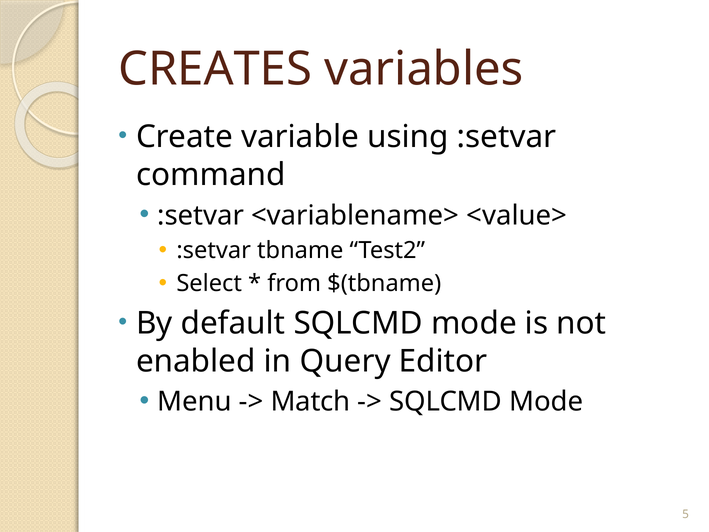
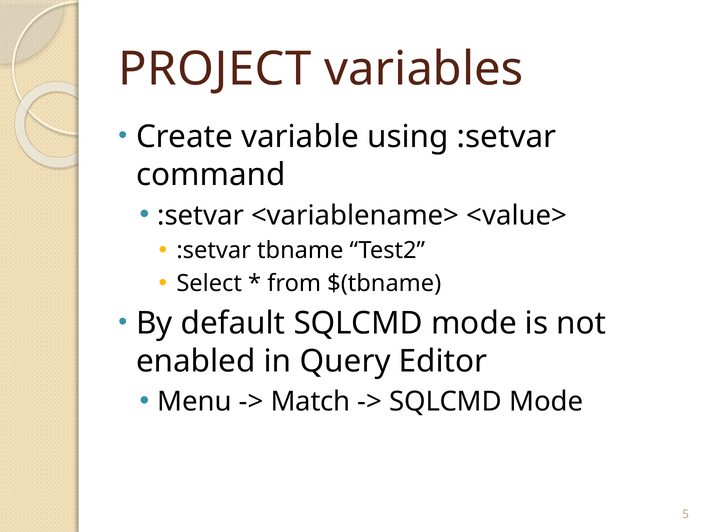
CREATES: CREATES -> PROJECT
